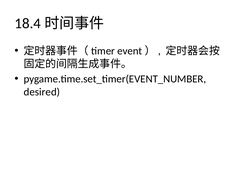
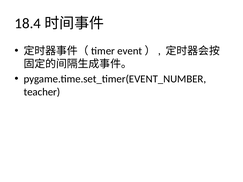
desired: desired -> teacher
